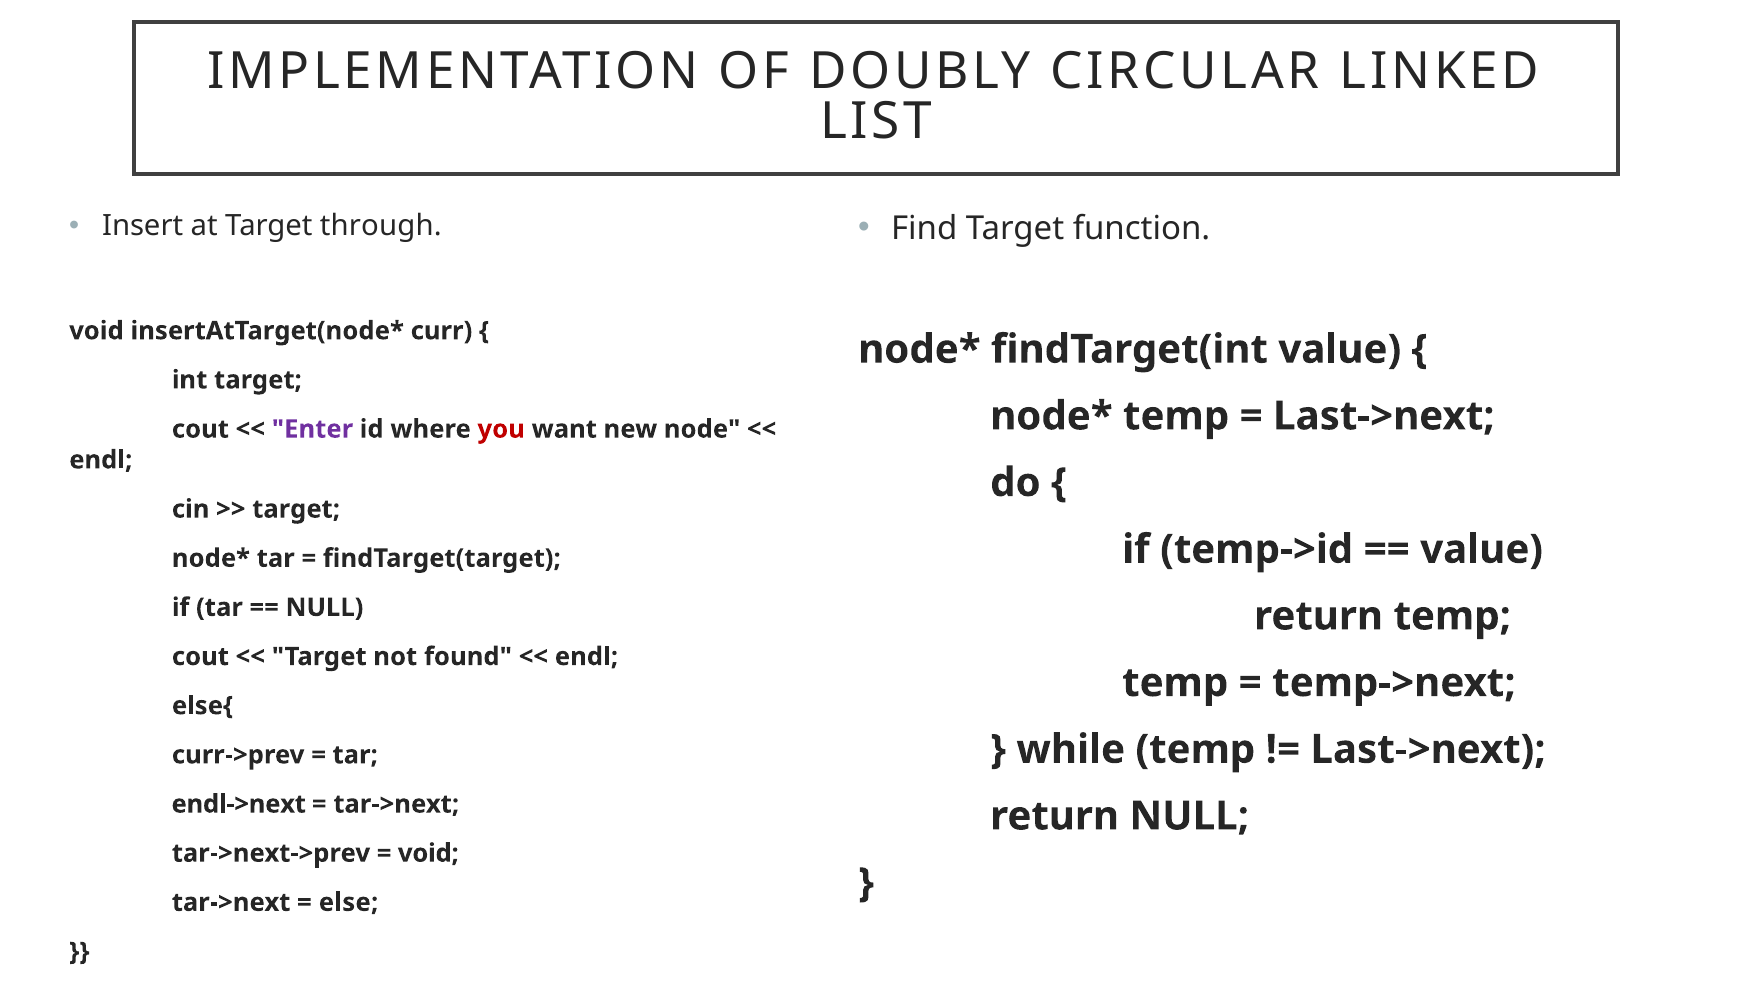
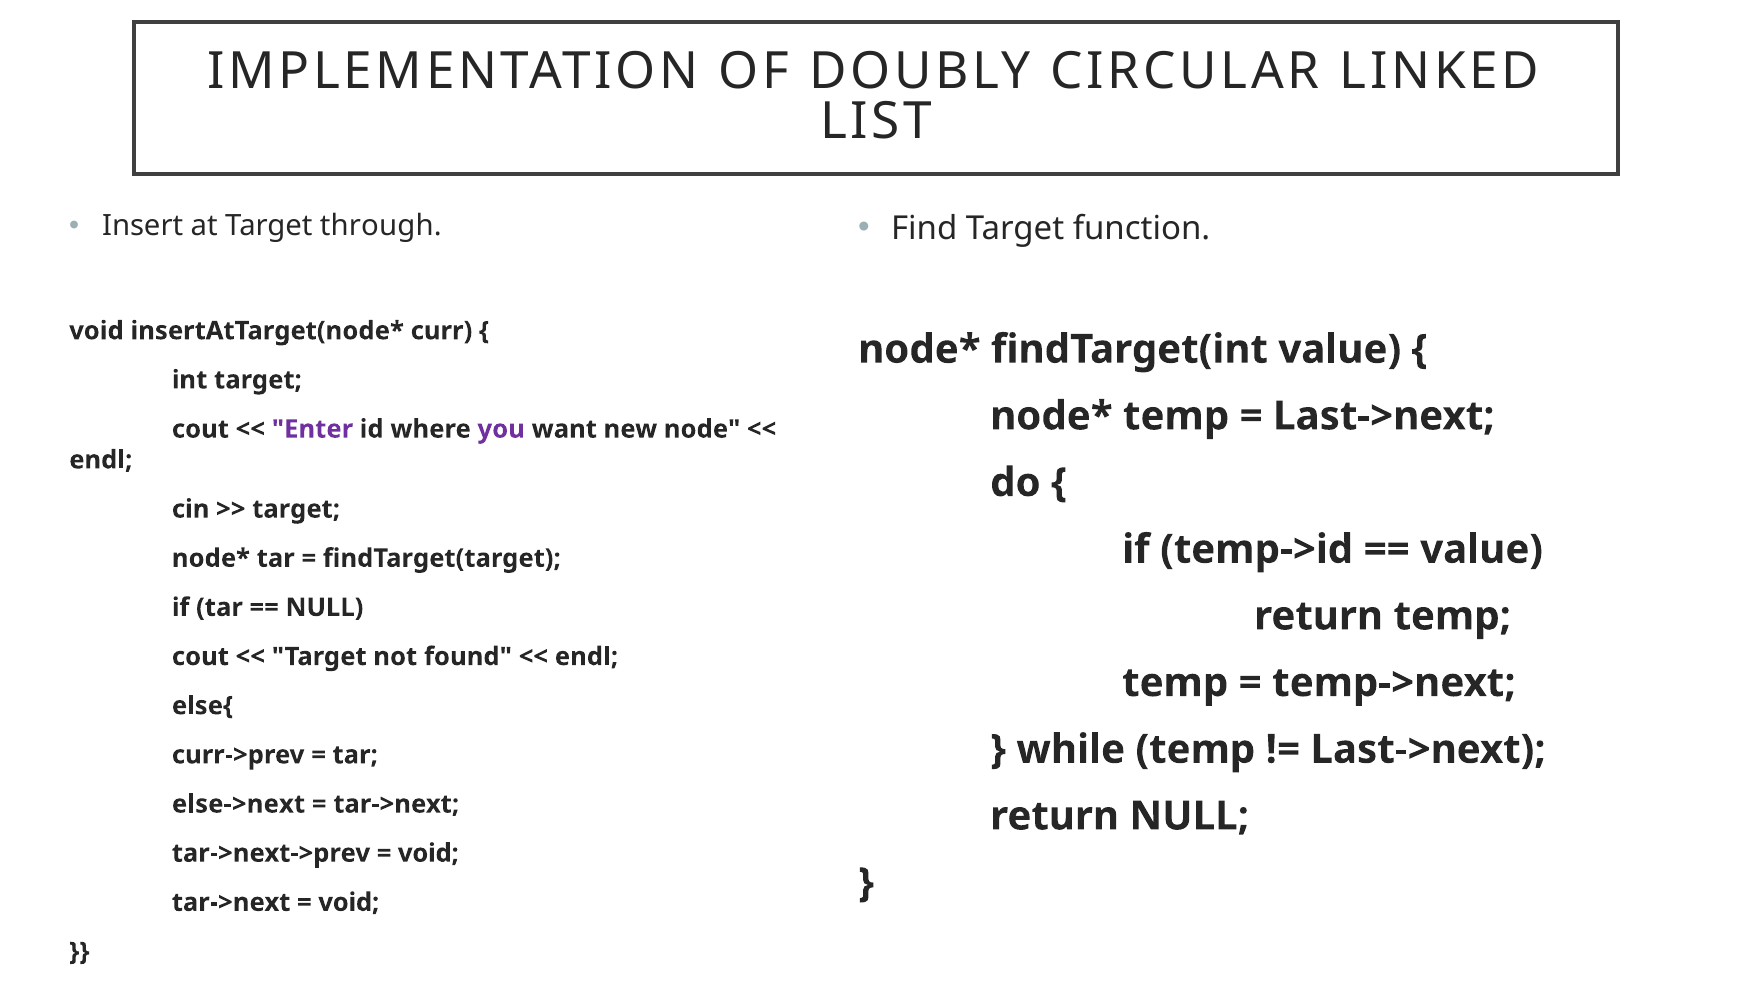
you colour: red -> purple
endl->next: endl->next -> else->next
else at (349, 902): else -> void
